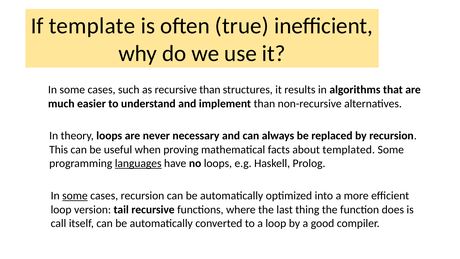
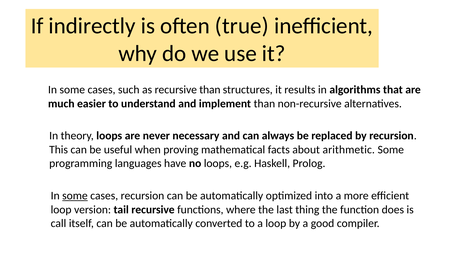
template: template -> indirectly
templated: templated -> arithmetic
languages underline: present -> none
